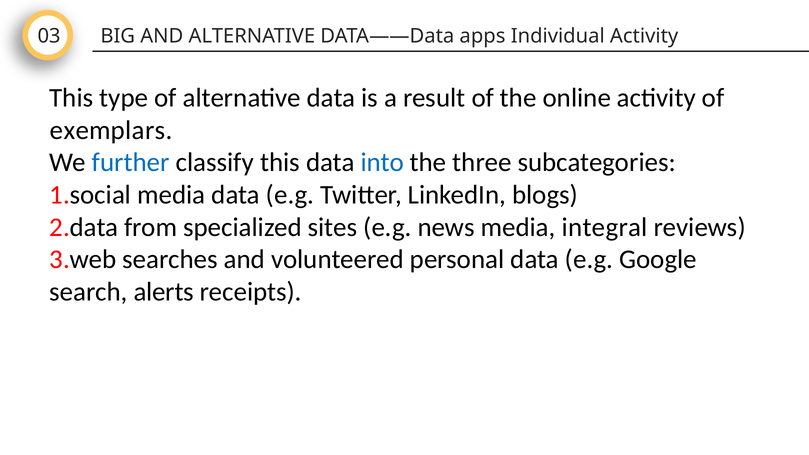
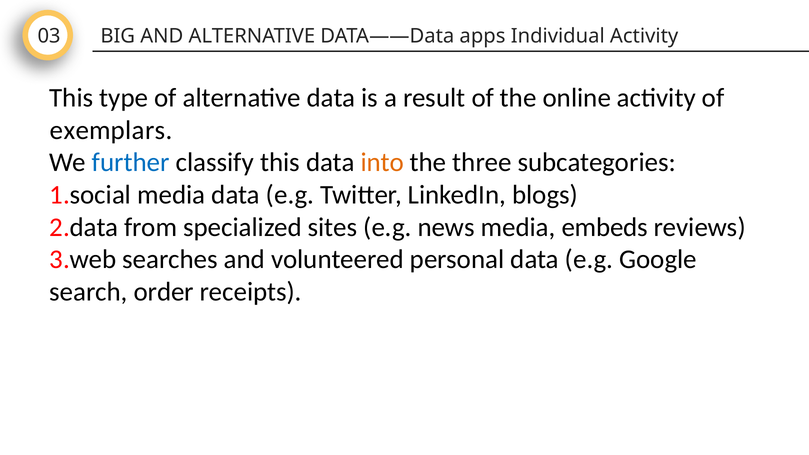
into colour: blue -> orange
integral: integral -> embeds
alerts: alerts -> order
